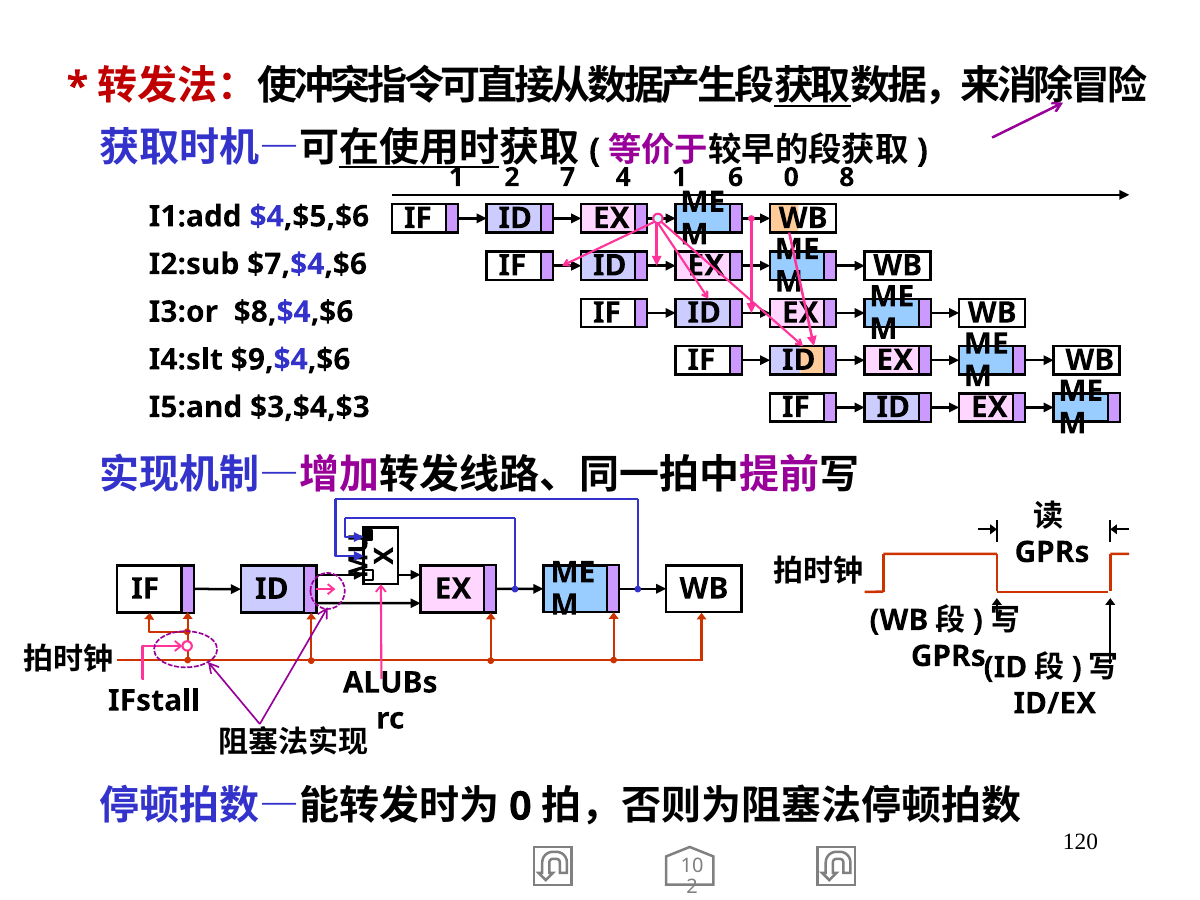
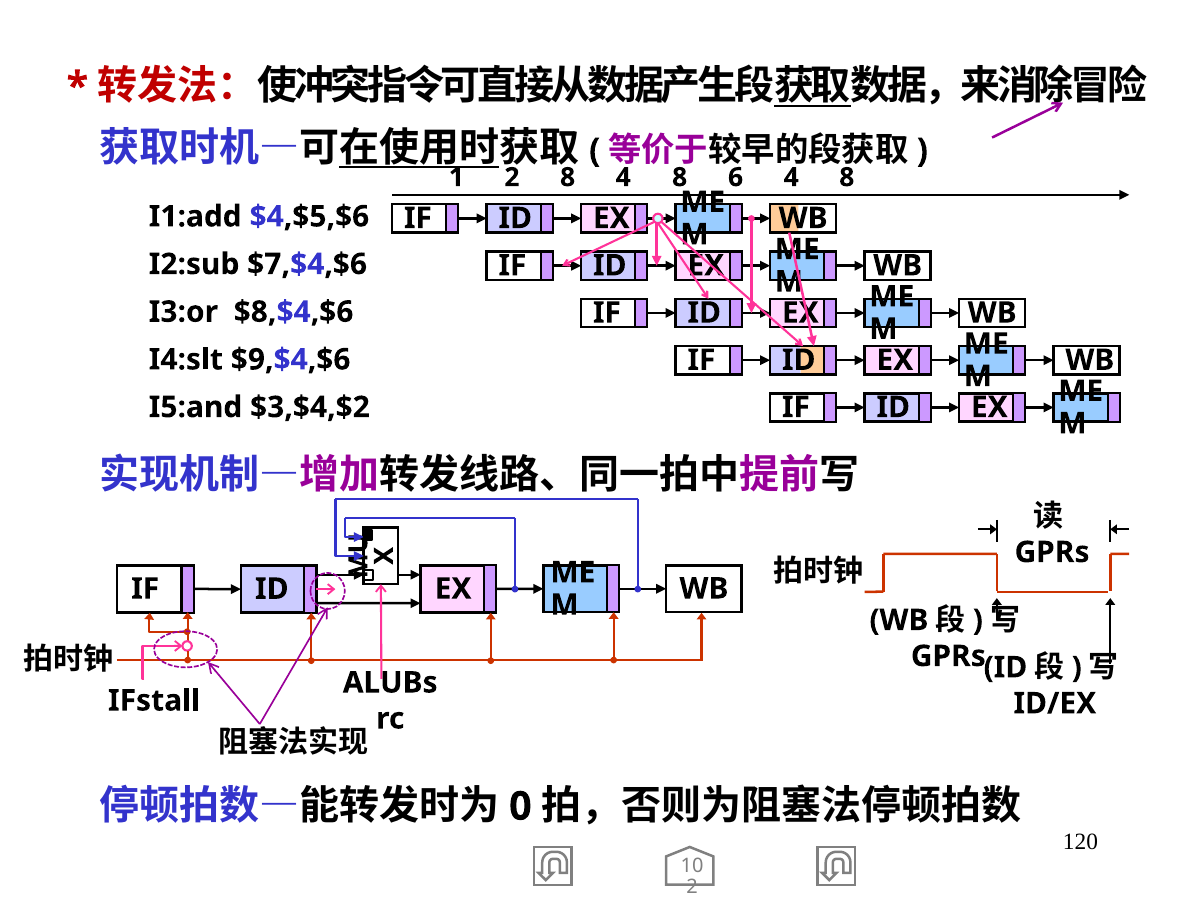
2 7: 7 -> 8
1 at (680, 177): 1 -> 8
6 0: 0 -> 4
$3,$4,$3: $3,$4,$3 -> $3,$4,$2
